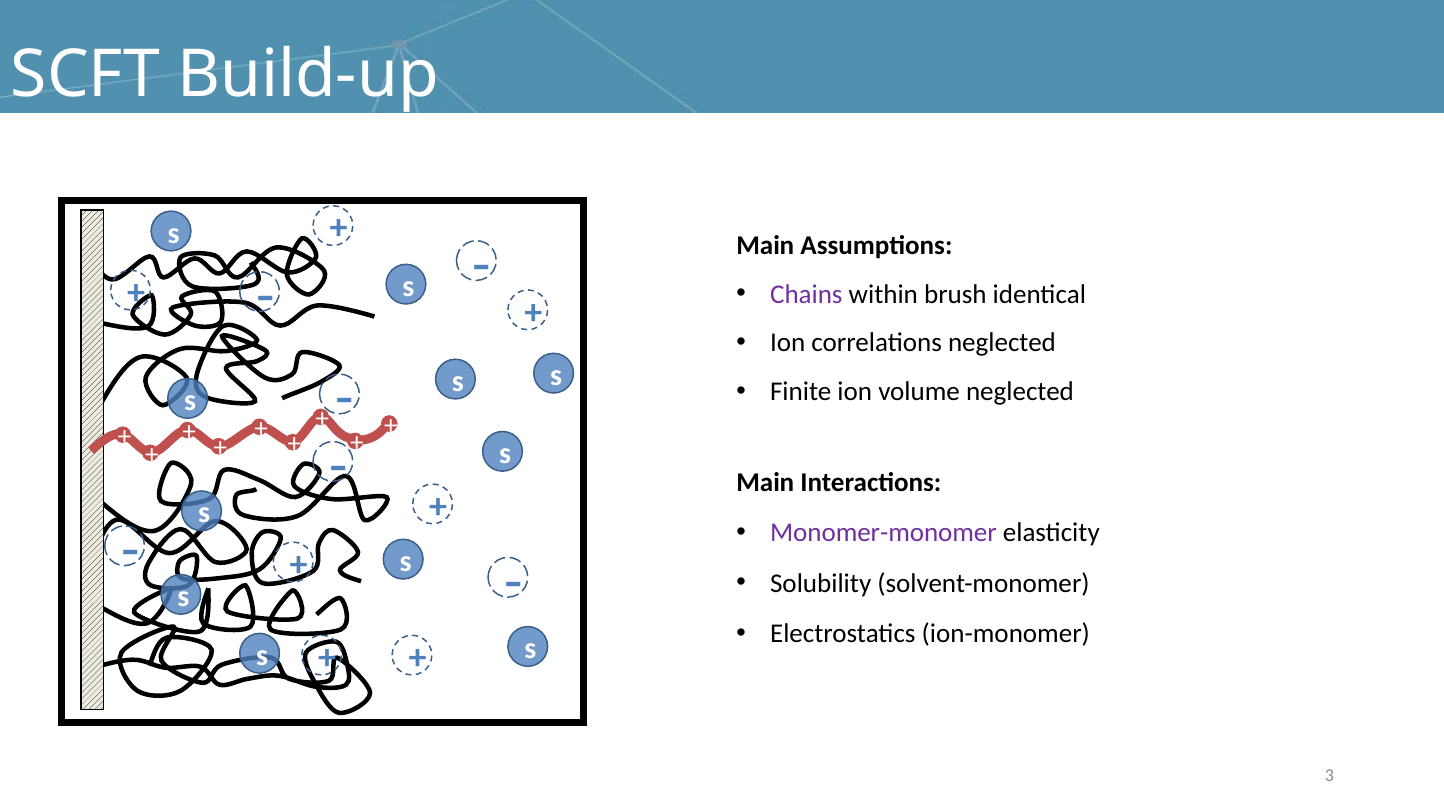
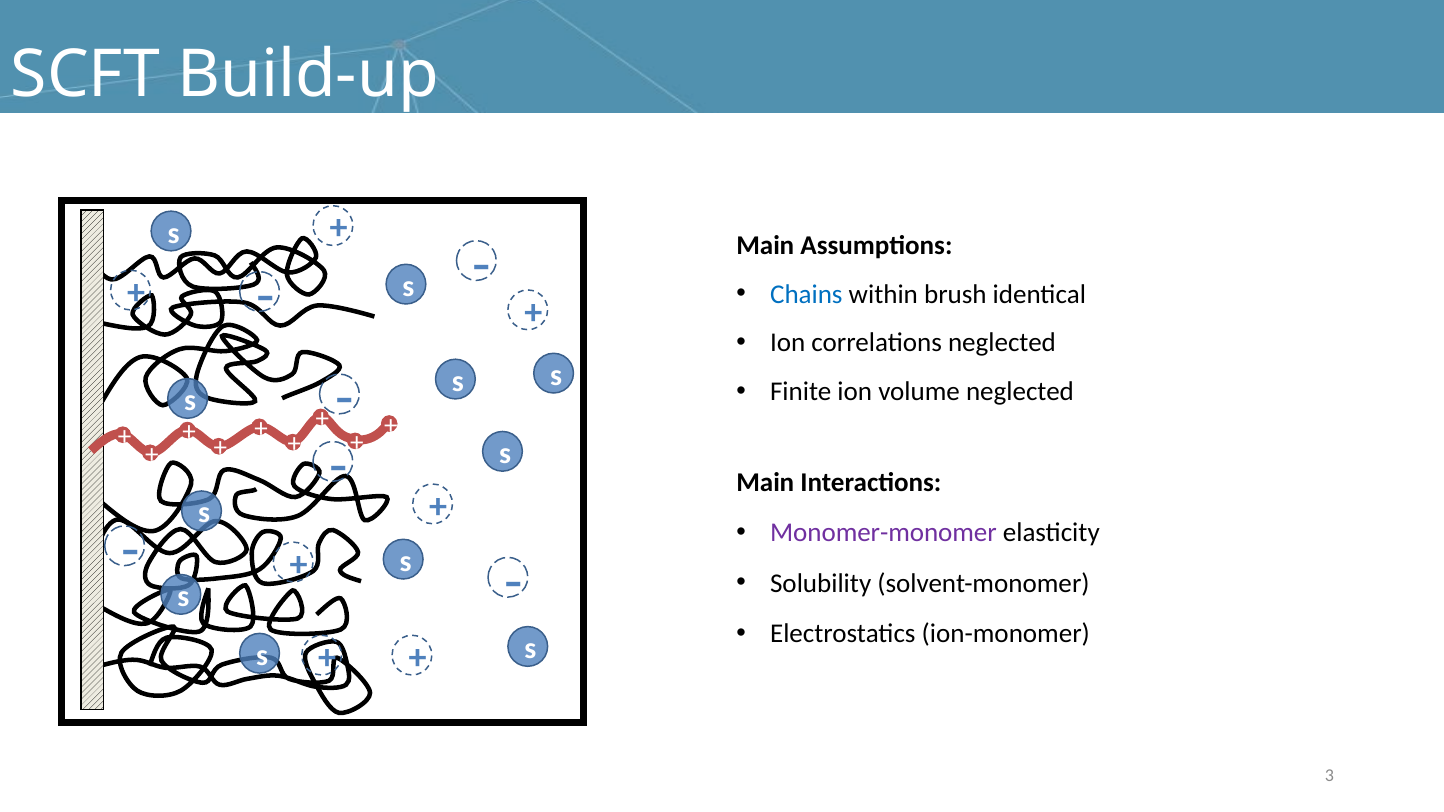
Chains colour: purple -> blue
